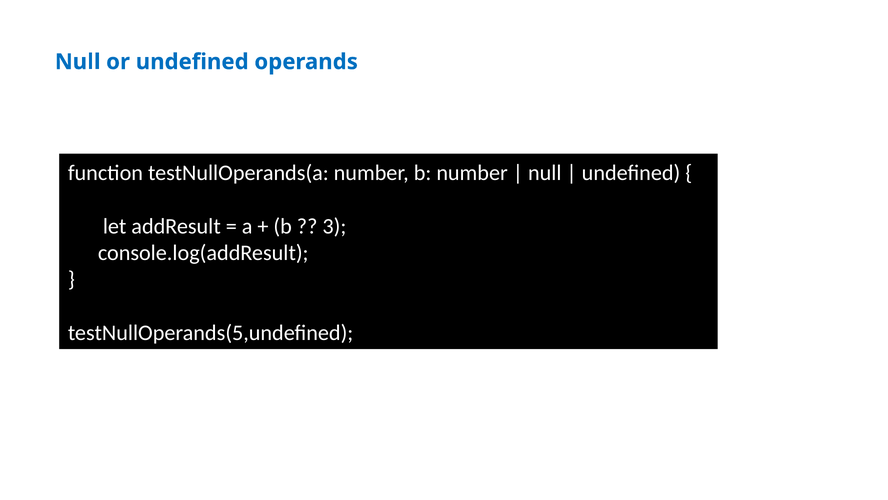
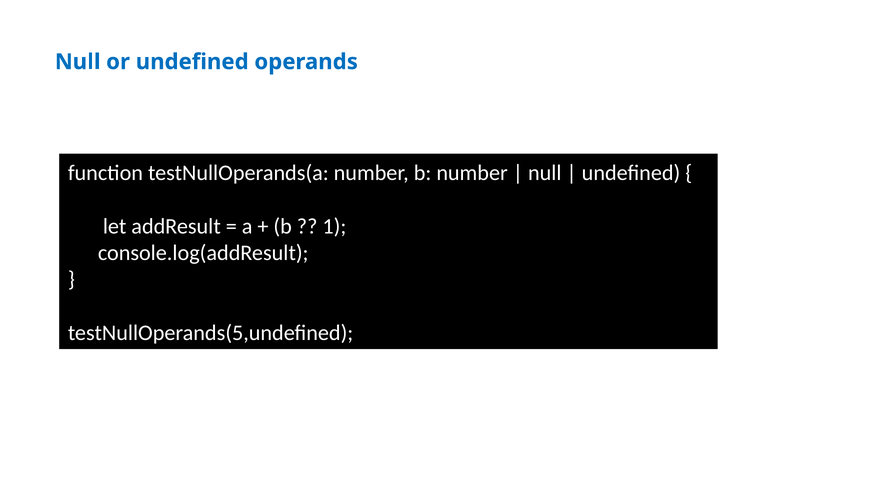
3: 3 -> 1
